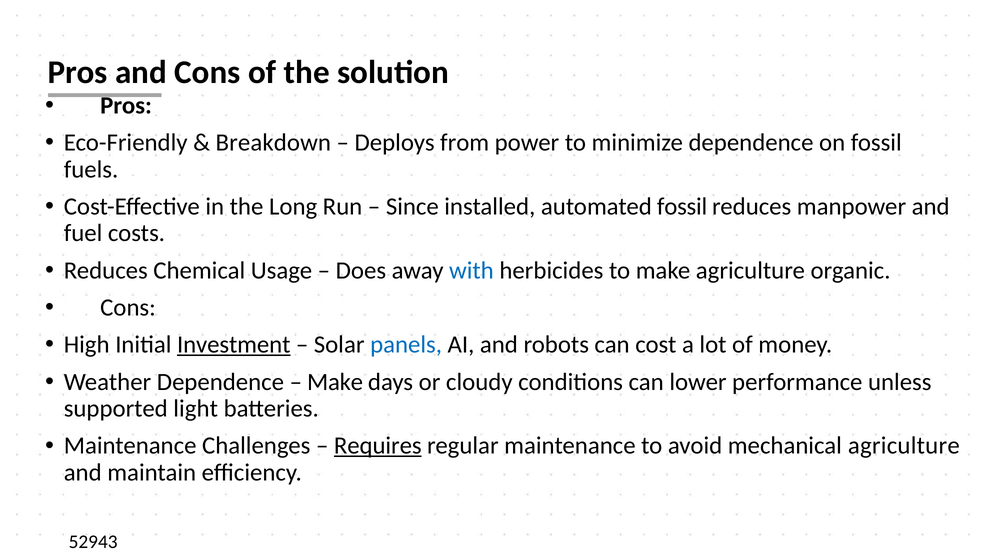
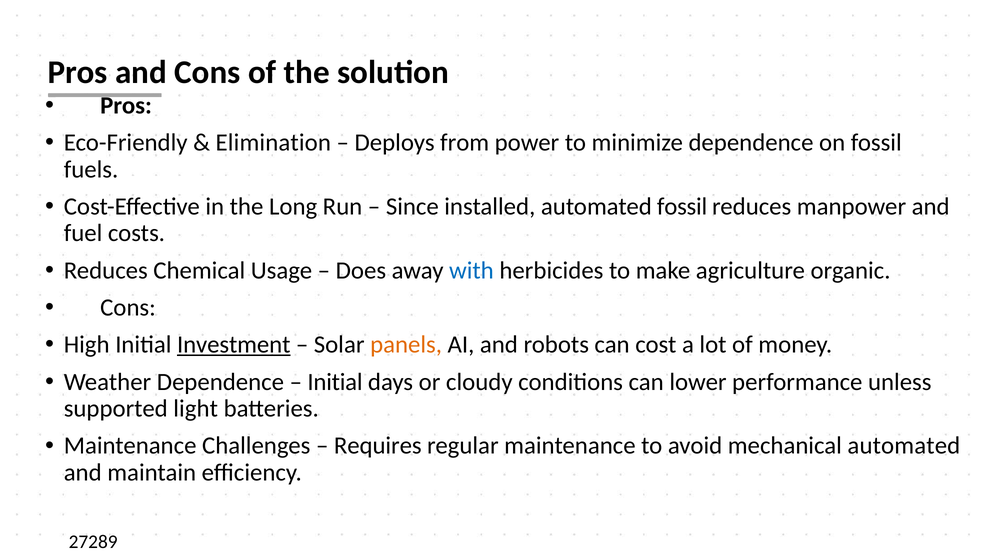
Breakdown: Breakdown -> Elimination
panels colour: blue -> orange
Make at (335, 382): Make -> Initial
Requires underline: present -> none
mechanical agriculture: agriculture -> automated
52943: 52943 -> 27289
